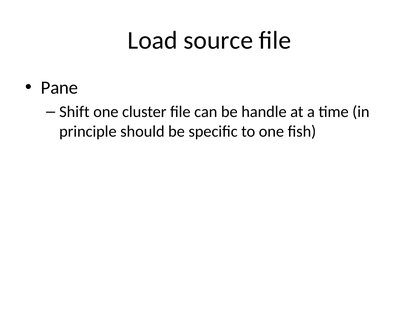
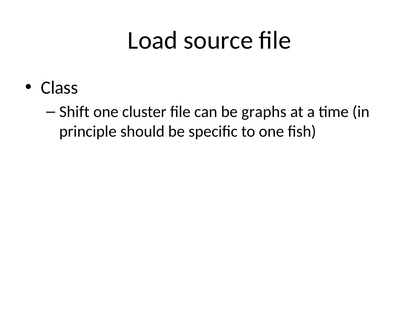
Pane: Pane -> Class
handle: handle -> graphs
